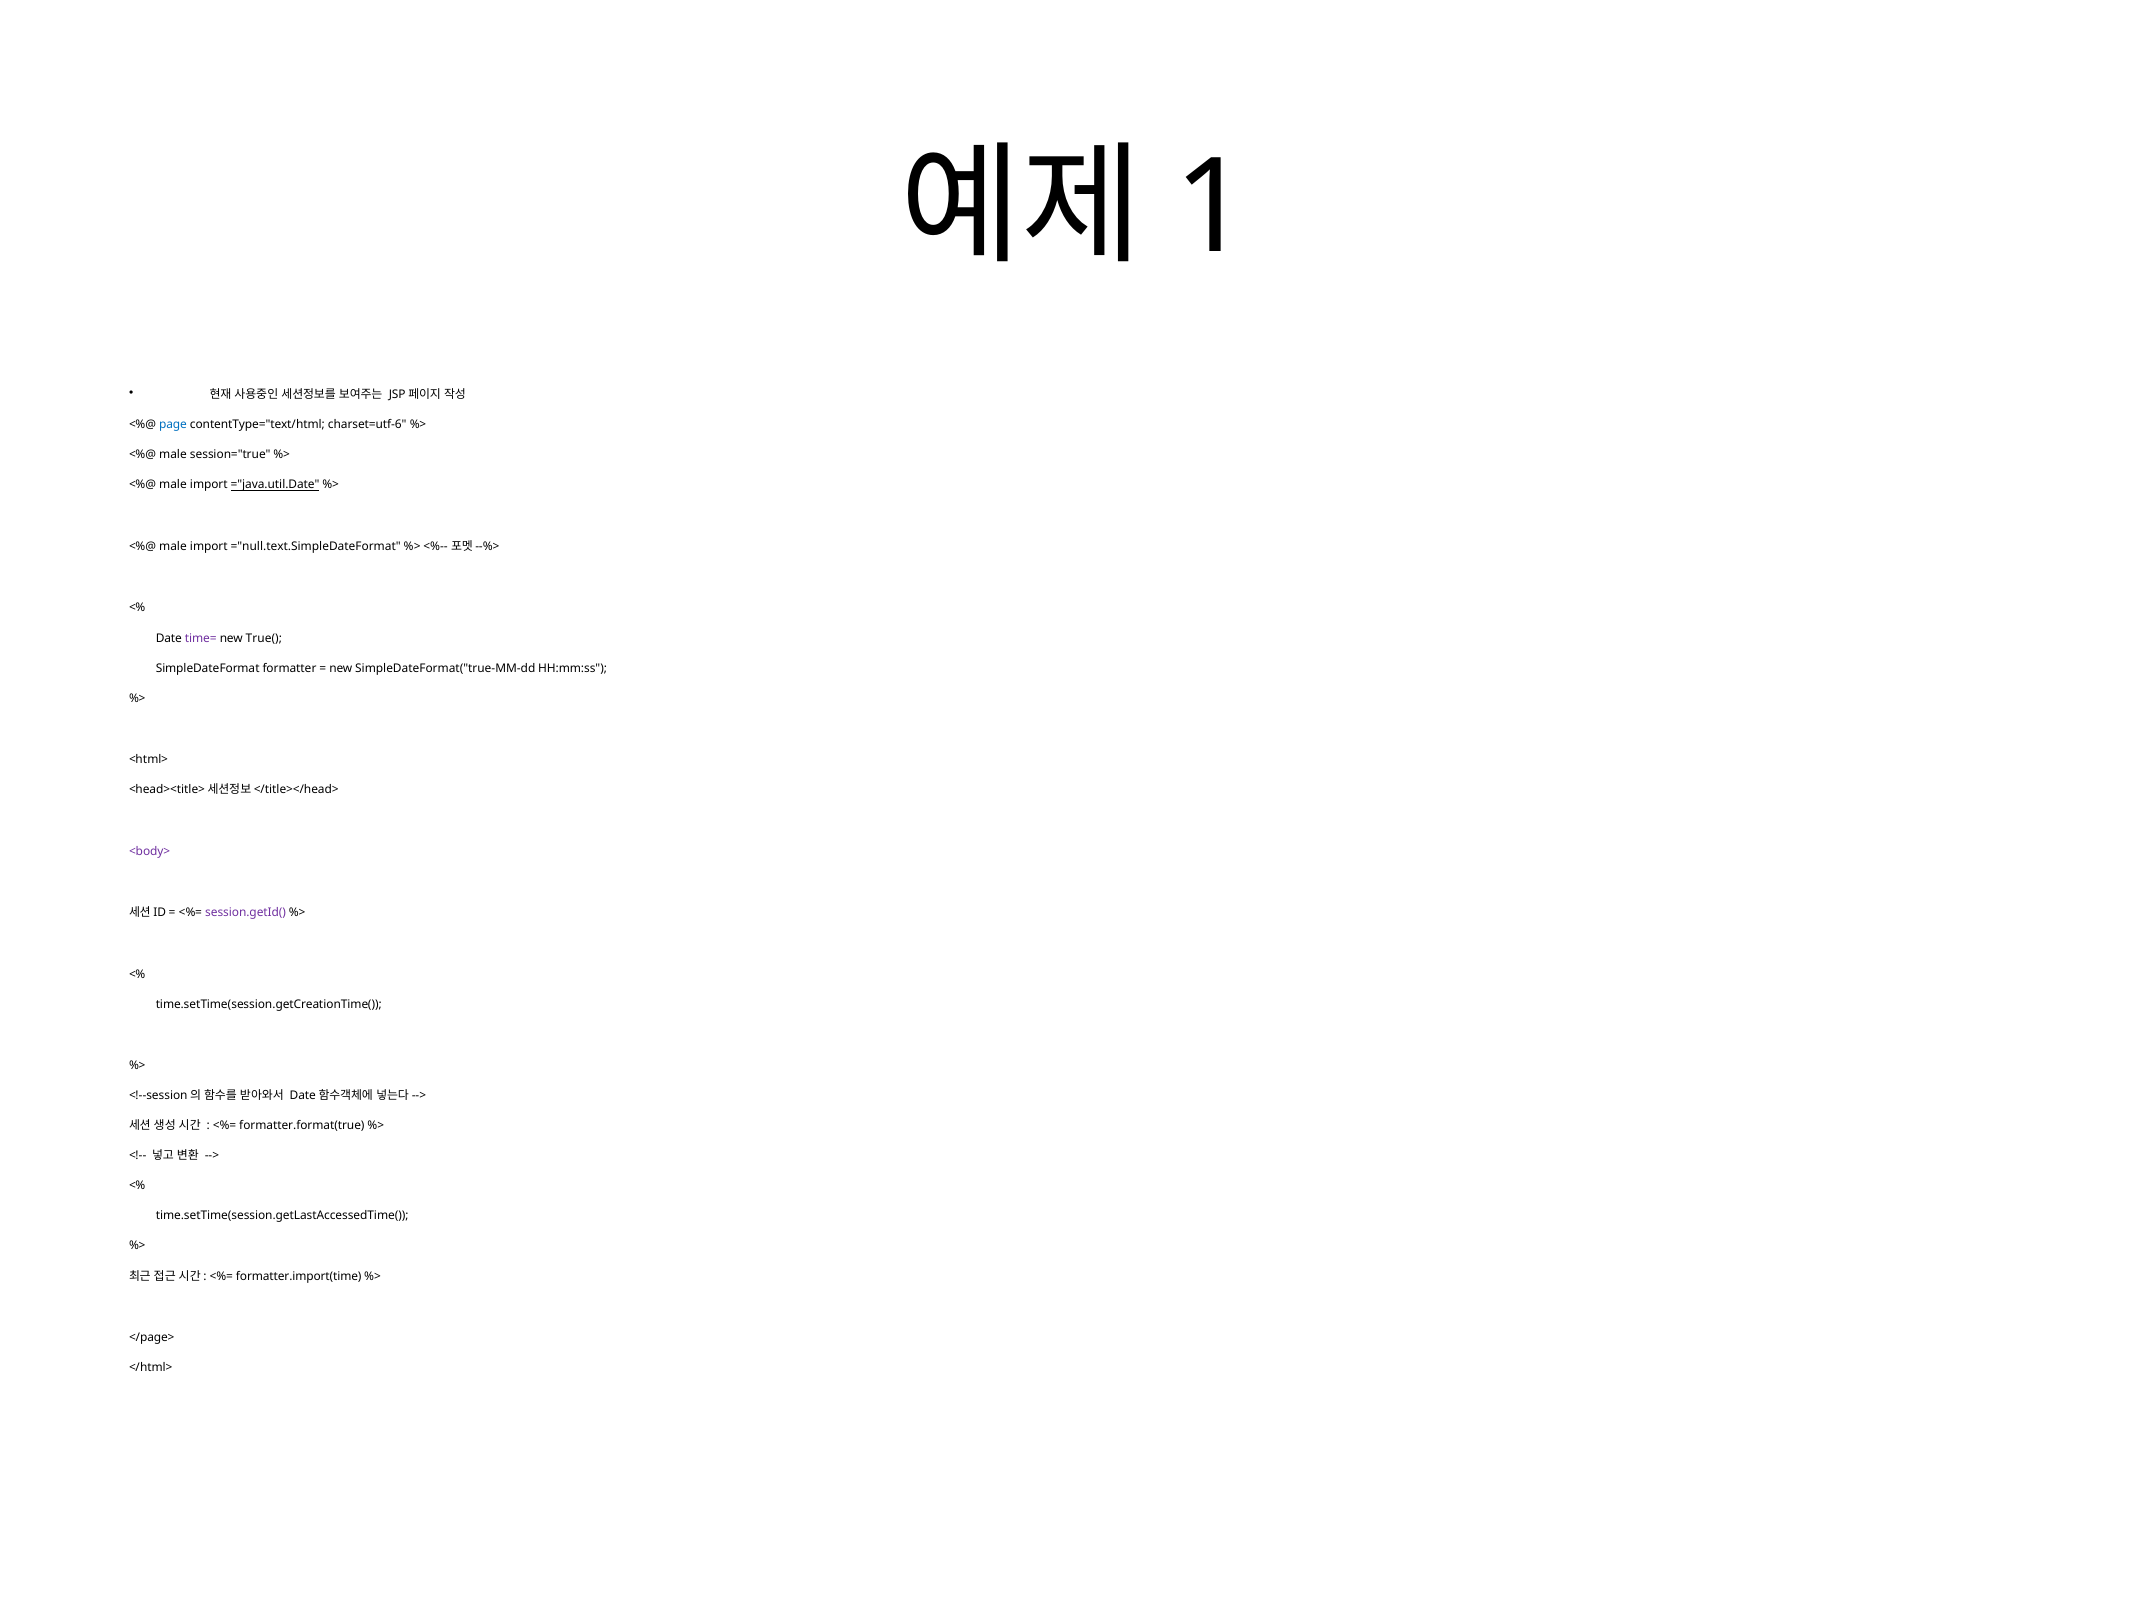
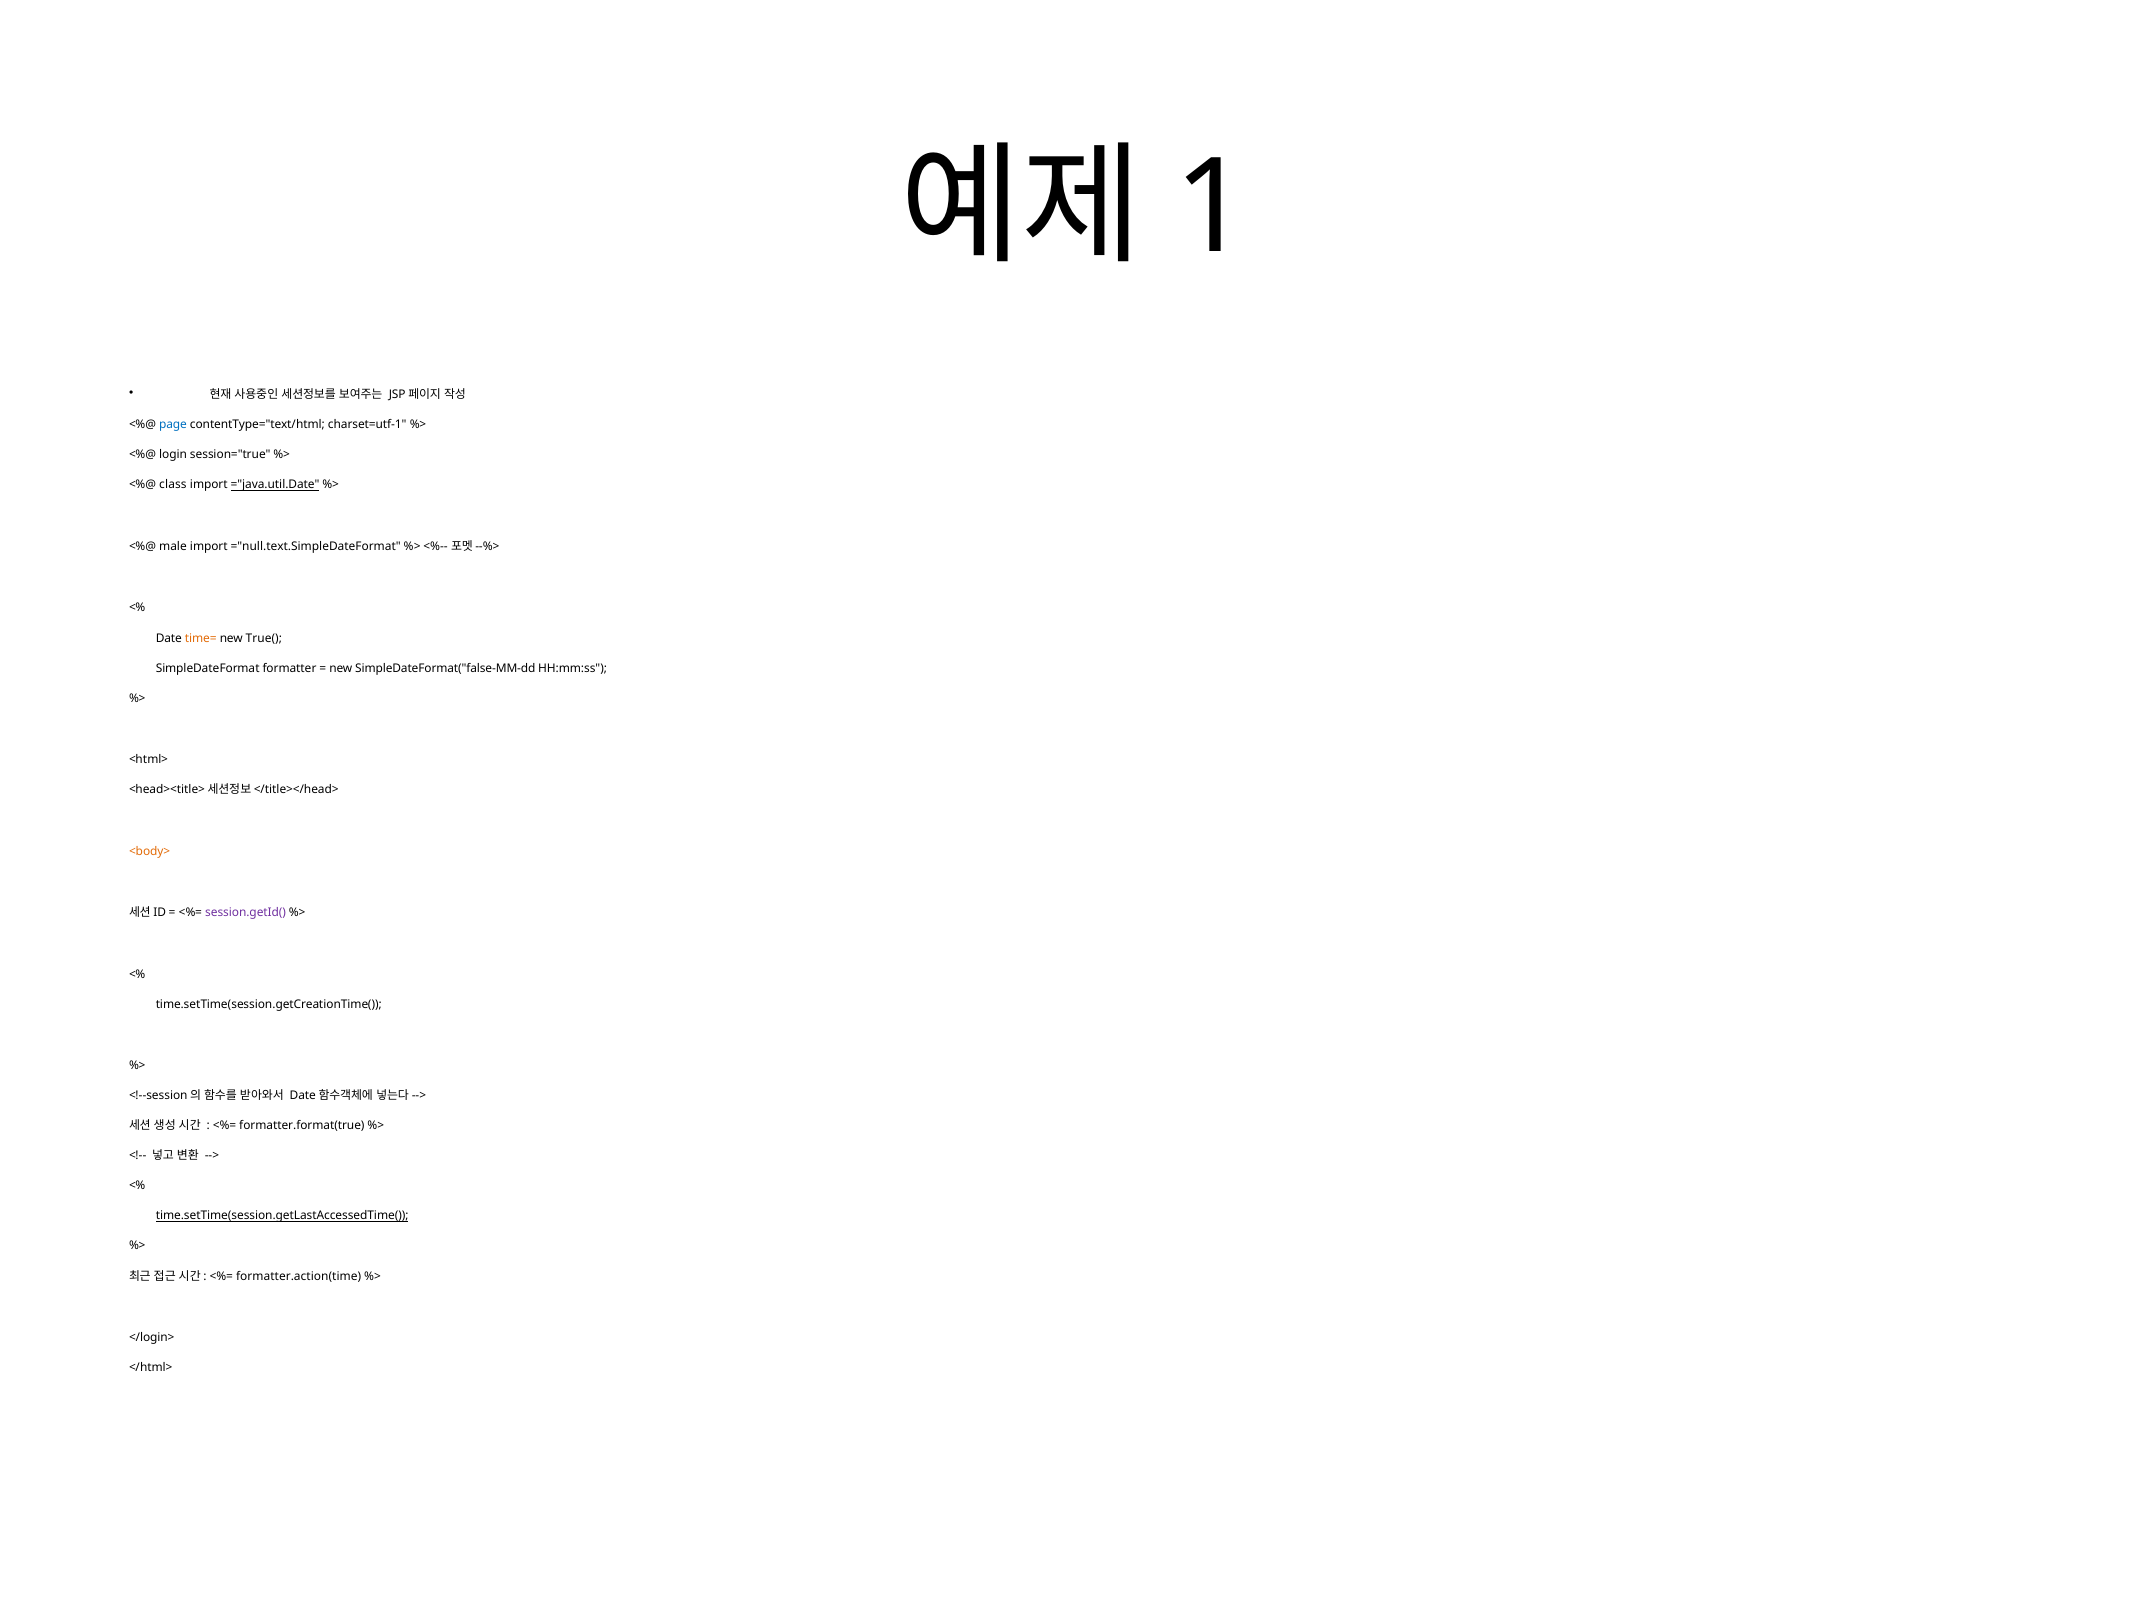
charset=utf-6: charset=utf-6 -> charset=utf-1
male at (173, 455): male -> login
male at (173, 485): male -> class
time= colour: purple -> orange
SimpleDateFormat("true-MM-dd: SimpleDateFormat("true-MM-dd -> SimpleDateFormat("false-MM-dd
<body> colour: purple -> orange
time.setTime(session.getLastAccessedTime( underline: none -> present
formatter.import(time: formatter.import(time -> formatter.action(time
</page>: </page> -> </login>
